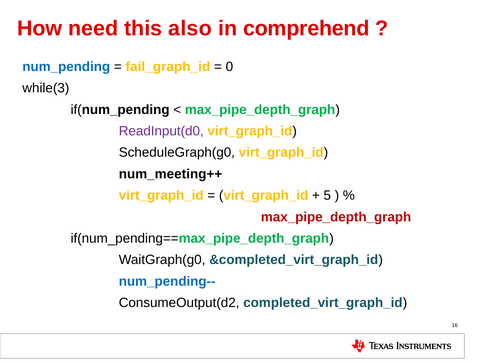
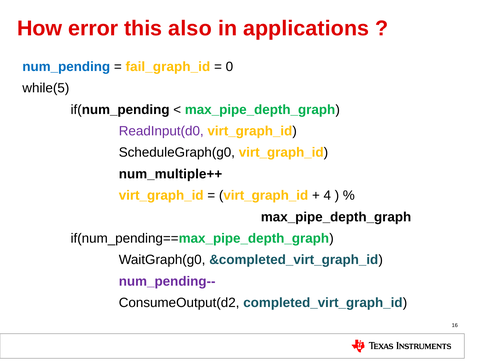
need: need -> error
comprehend: comprehend -> applications
while(3: while(3 -> while(5
num_meeting++: num_meeting++ -> num_multiple++
5: 5 -> 4
max_pipe_depth_graph at (336, 217) colour: red -> black
num_pending-- colour: blue -> purple
